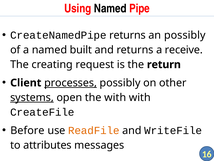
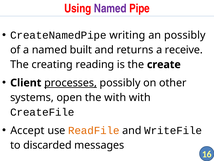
Named at (110, 9) colour: black -> purple
CreateNamedPipe returns: returns -> writing
request: request -> reading
return: return -> create
systems underline: present -> none
Before: Before -> Accept
attributes: attributes -> discarded
